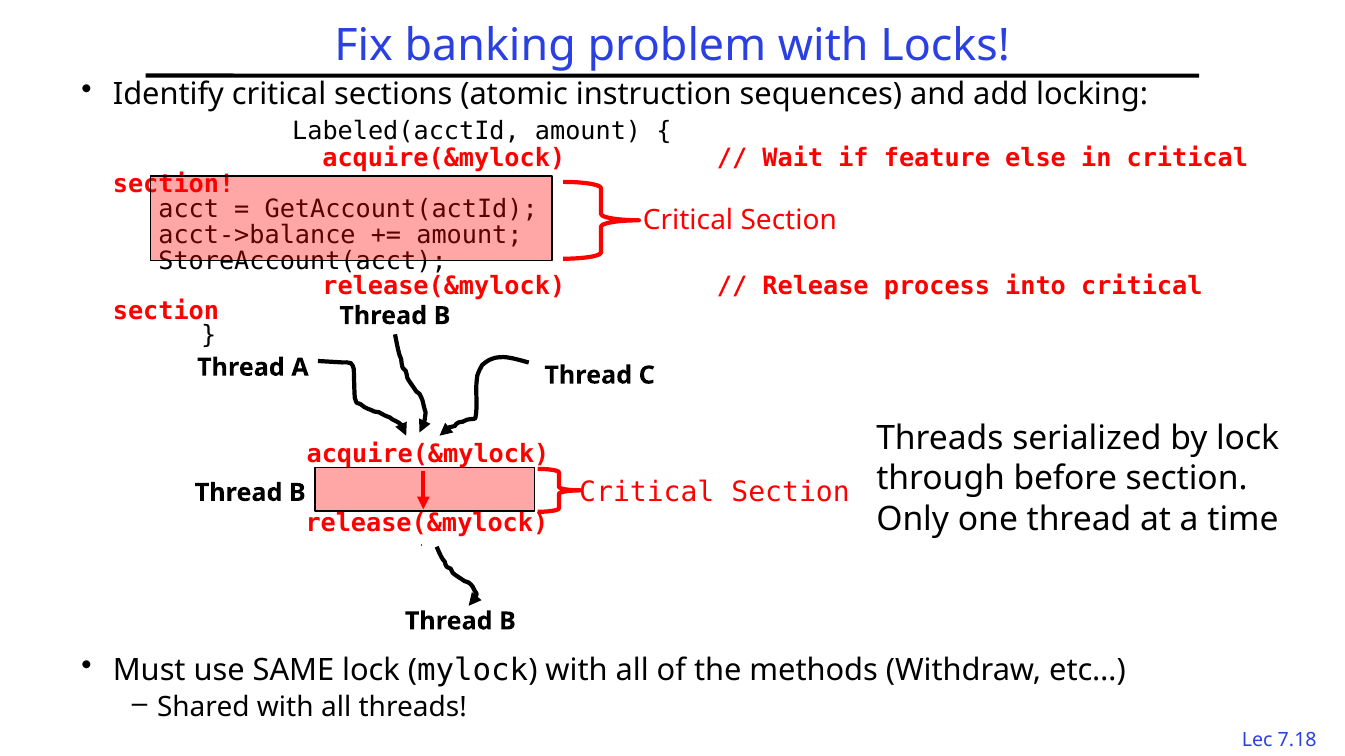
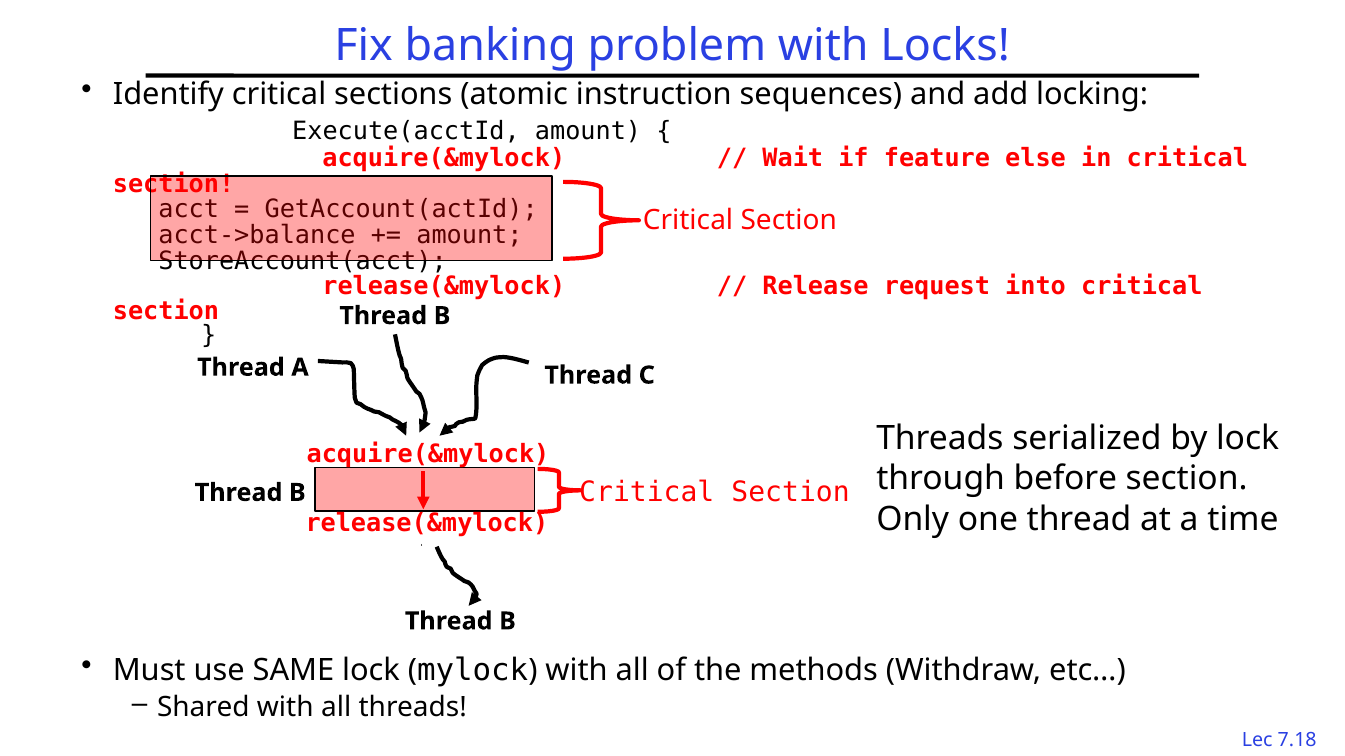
Labeled(acctId: Labeled(acctId -> Execute(acctId
process: process -> request
